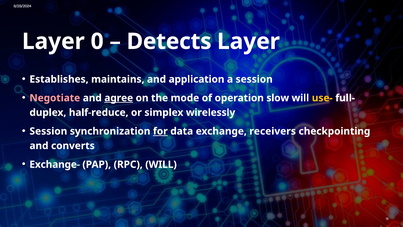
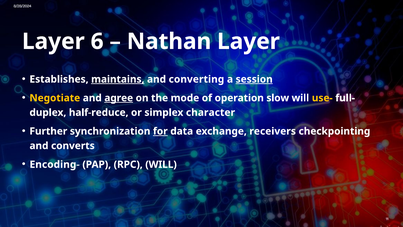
0: 0 -> 6
Detects: Detects -> Nathan
maintains underline: none -> present
application: application -> converting
session at (254, 79) underline: none -> present
Negotiate colour: pink -> yellow
wirelessly: wirelessly -> character
Session at (48, 131): Session -> Further
Exchange-: Exchange- -> Encoding-
